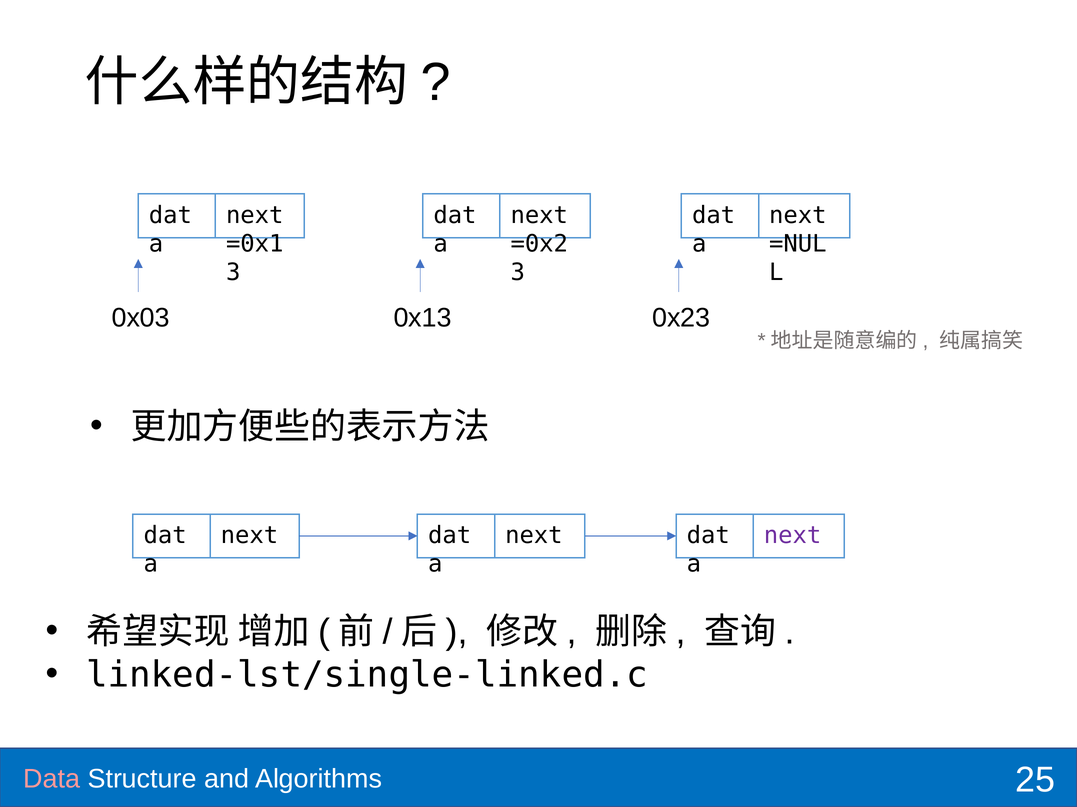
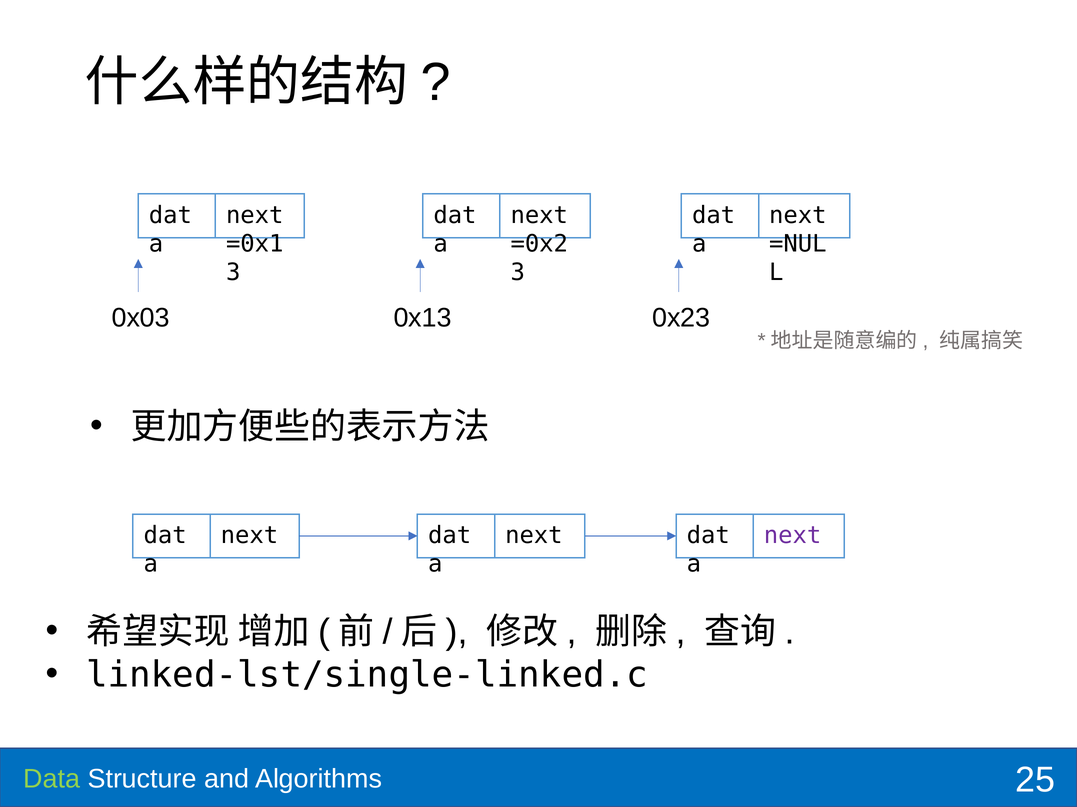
Data colour: pink -> light green
